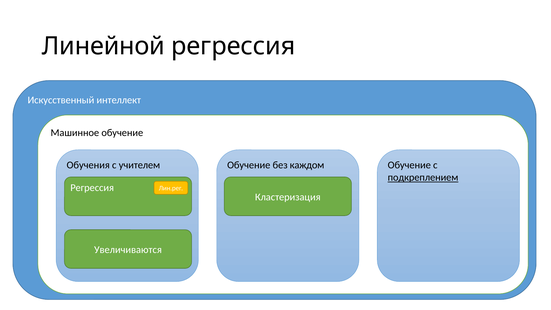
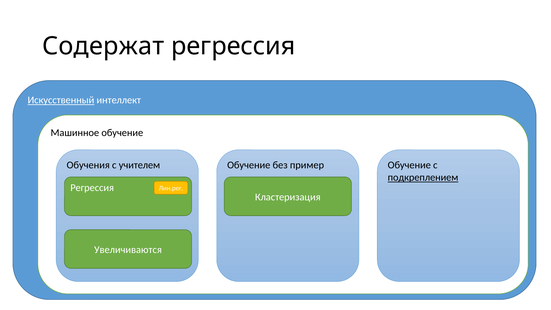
Линейной: Линейной -> Содержат
Искусственный underline: none -> present
каждом: каждом -> пример
